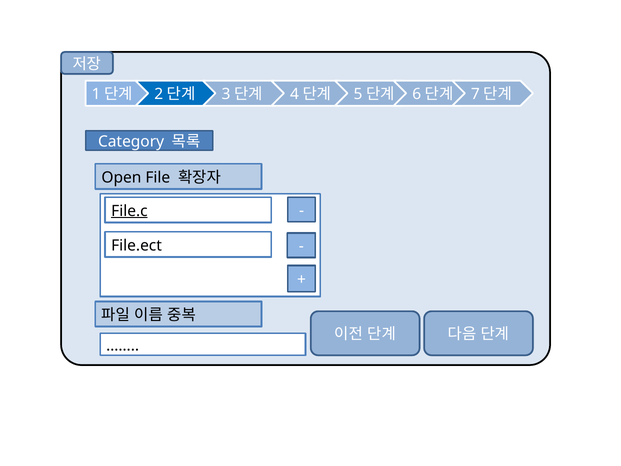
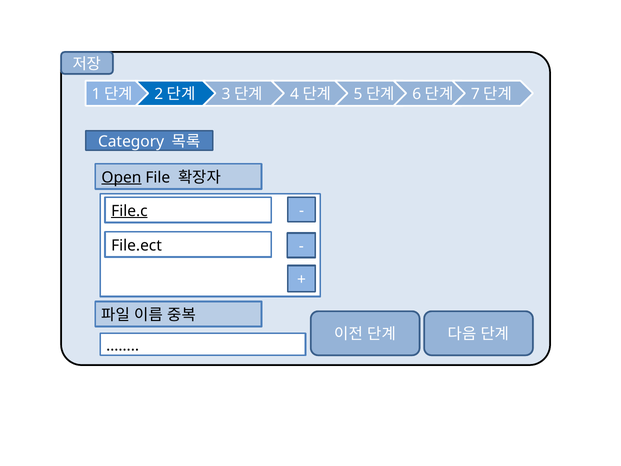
Open underline: none -> present
